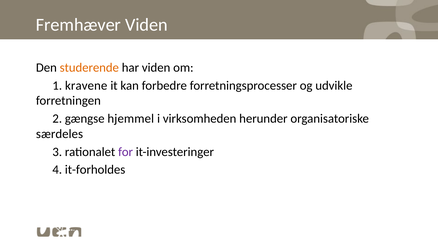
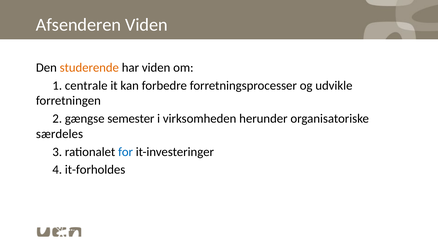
Fremhæver: Fremhæver -> Afsenderen
kravene: kravene -> centrale
hjemmel: hjemmel -> semester
for colour: purple -> blue
